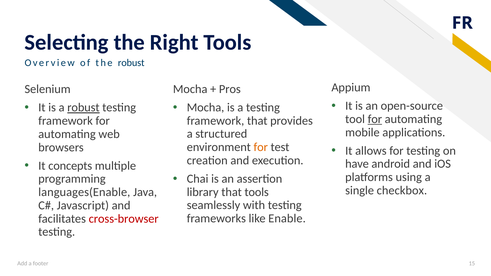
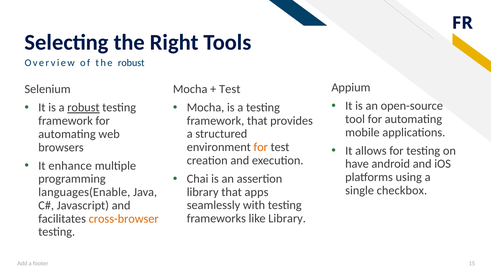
Pros at (230, 89): Pros -> Test
for at (375, 119) underline: present -> none
concepts: concepts -> enhance
that tools: tools -> apps
like Enable: Enable -> Library
cross-browser colour: red -> orange
